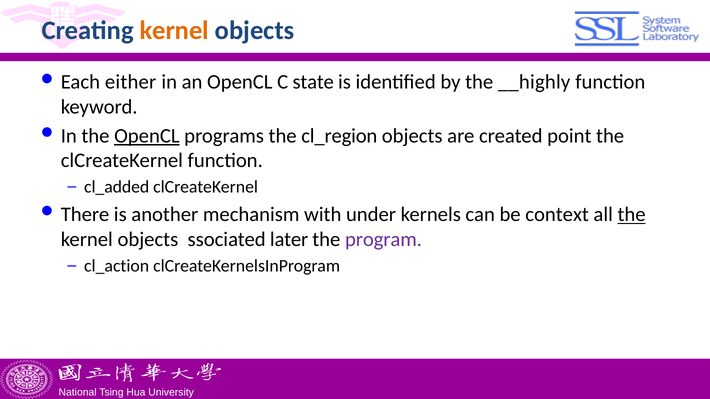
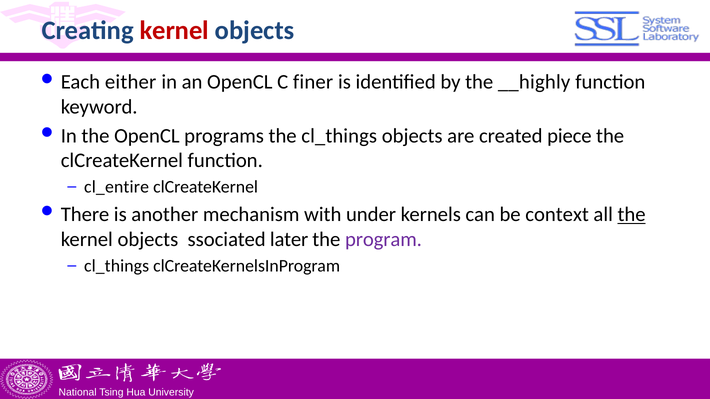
kernel at (174, 30) colour: orange -> red
state: state -> finer
OpenCL at (147, 136) underline: present -> none
the cl_region: cl_region -> cl_things
point: point -> piece
cl_added: cl_added -> cl_entire
cl_action at (117, 266): cl_action -> cl_things
